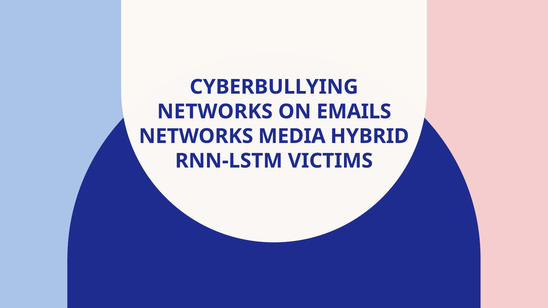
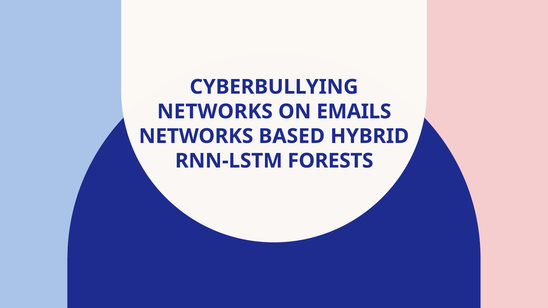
MEDIA: MEDIA -> BASED
VICTIMS: VICTIMS -> FORESTS
